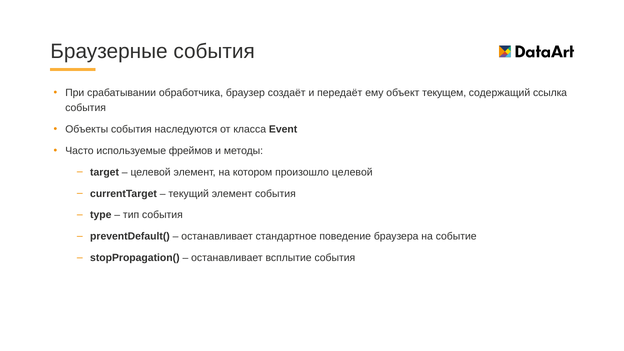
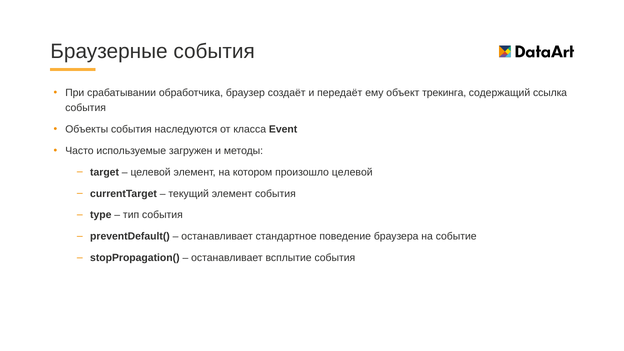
текущем: текущем -> трекинга
фреймов: фреймов -> загружен
